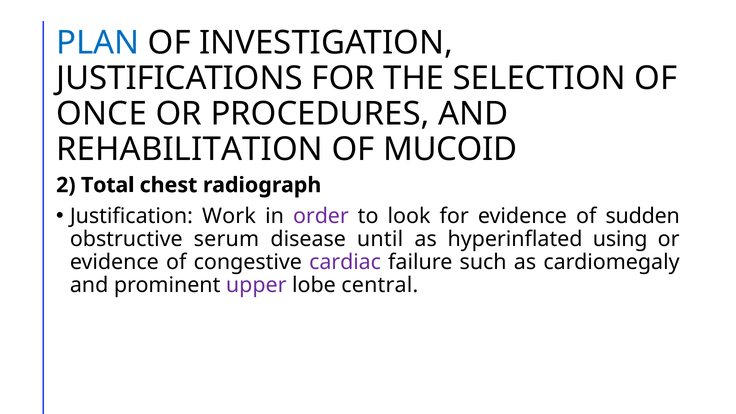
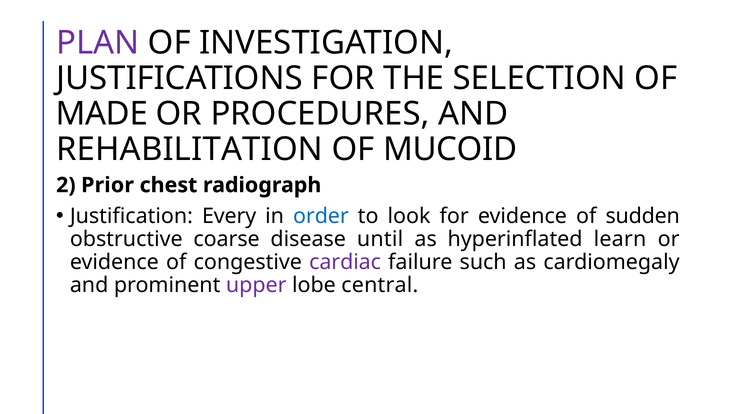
PLAN colour: blue -> purple
ONCE: ONCE -> MADE
Total: Total -> Prior
Work: Work -> Every
order colour: purple -> blue
serum: serum -> coarse
using: using -> learn
